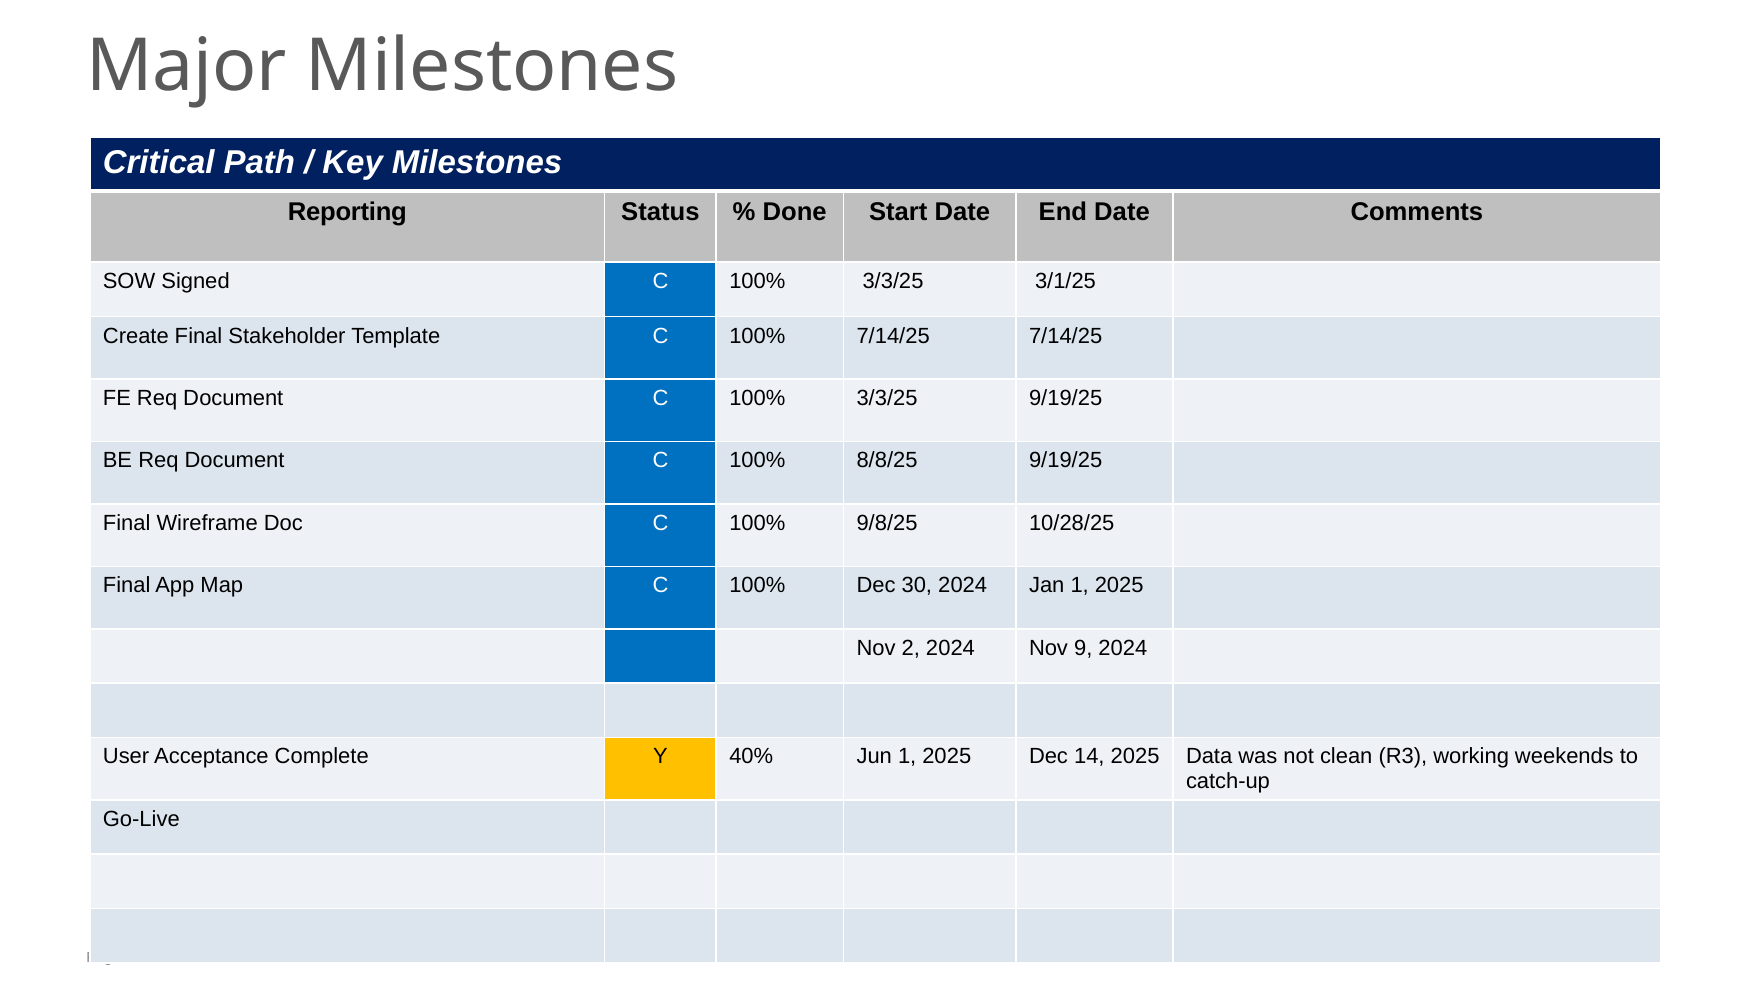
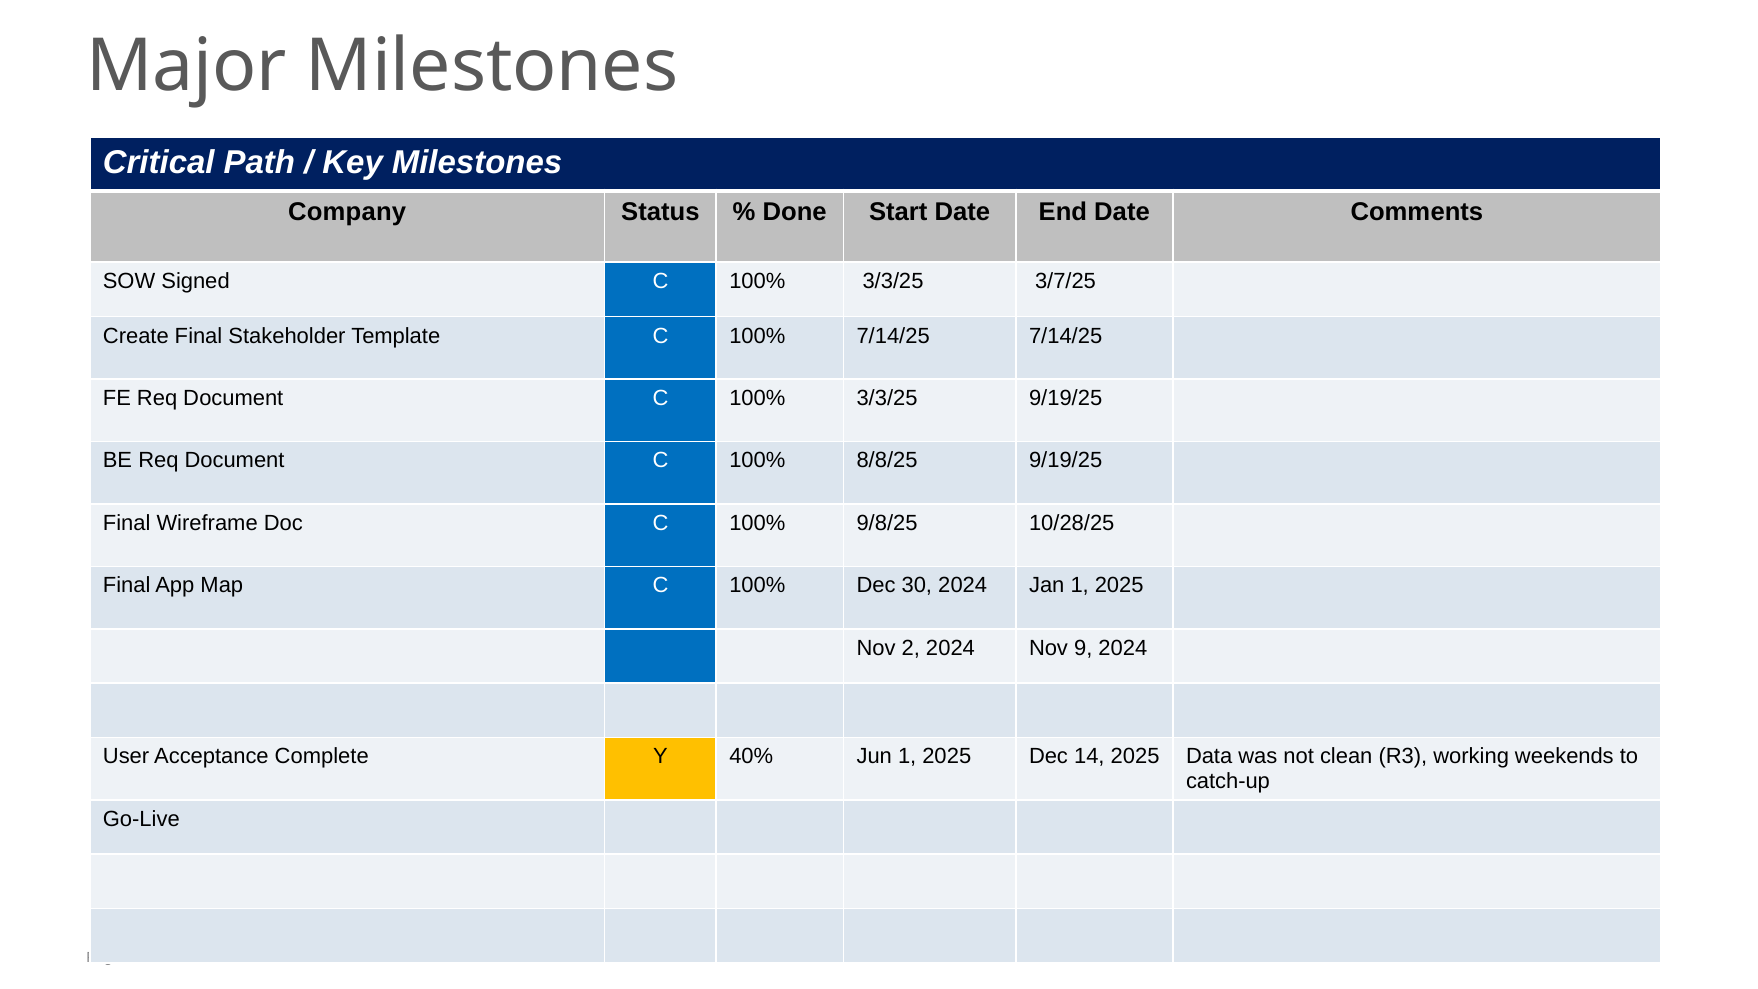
Reporting: Reporting -> Company
3/1/25: 3/1/25 -> 3/7/25
